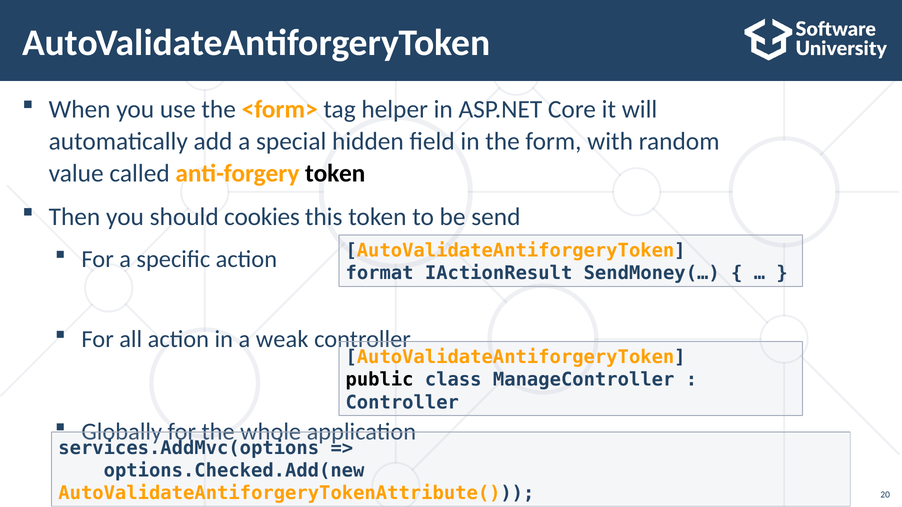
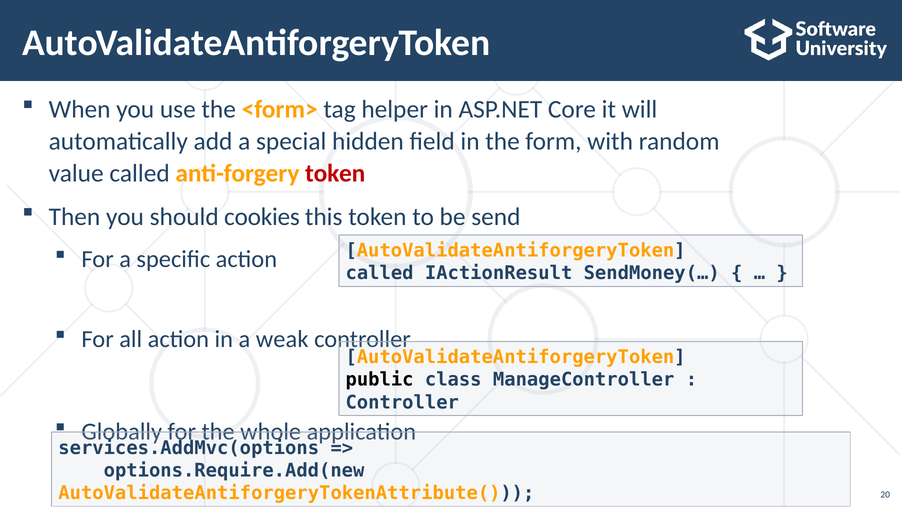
token at (335, 174) colour: black -> red
format at (380, 273): format -> called
options.Checked.Add(new: options.Checked.Add(new -> options.Require.Add(new
